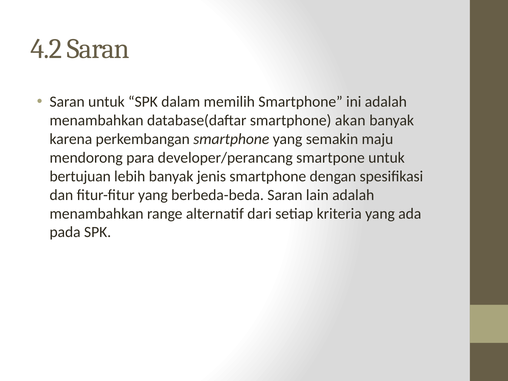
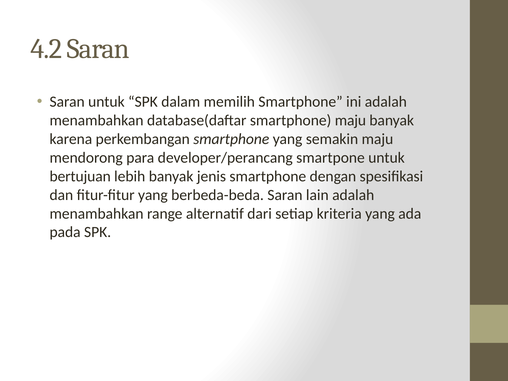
smartphone akan: akan -> maju
